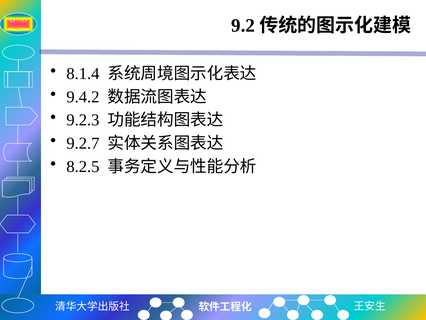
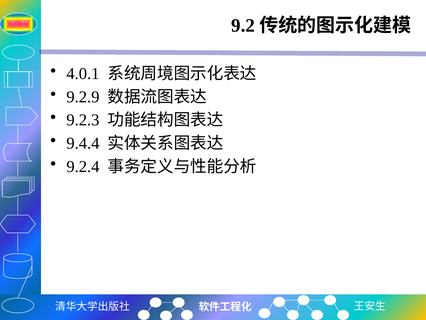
8.1.4: 8.1.4 -> 4.0.1
9.4.2: 9.4.2 -> 9.2.9
9.2.7: 9.2.7 -> 9.4.4
8.2.5: 8.2.5 -> 9.2.4
